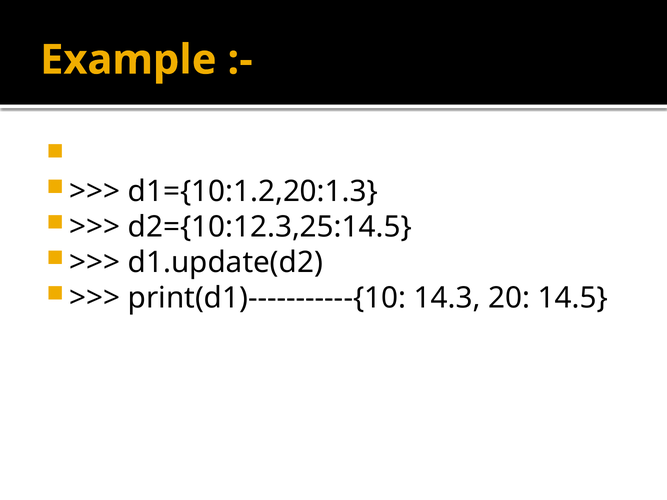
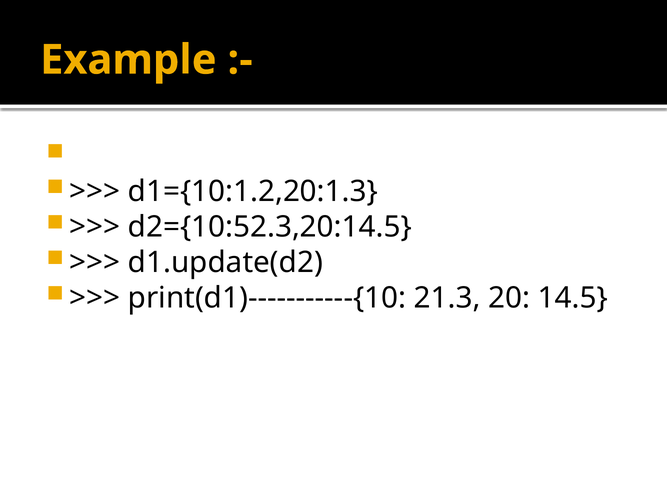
d2={10:12.3,25:14.5: d2={10:12.3,25:14.5 -> d2={10:52.3,20:14.5
14.3: 14.3 -> 21.3
